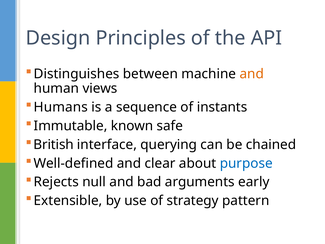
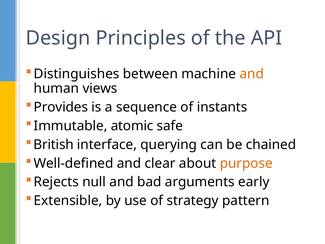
Humans: Humans -> Provides
known: known -> atomic
purpose colour: blue -> orange
